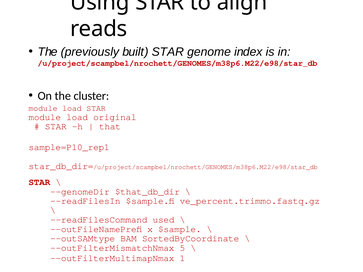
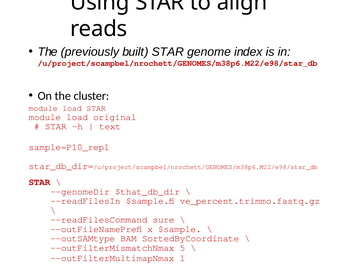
that: that -> text
used: used -> sure
